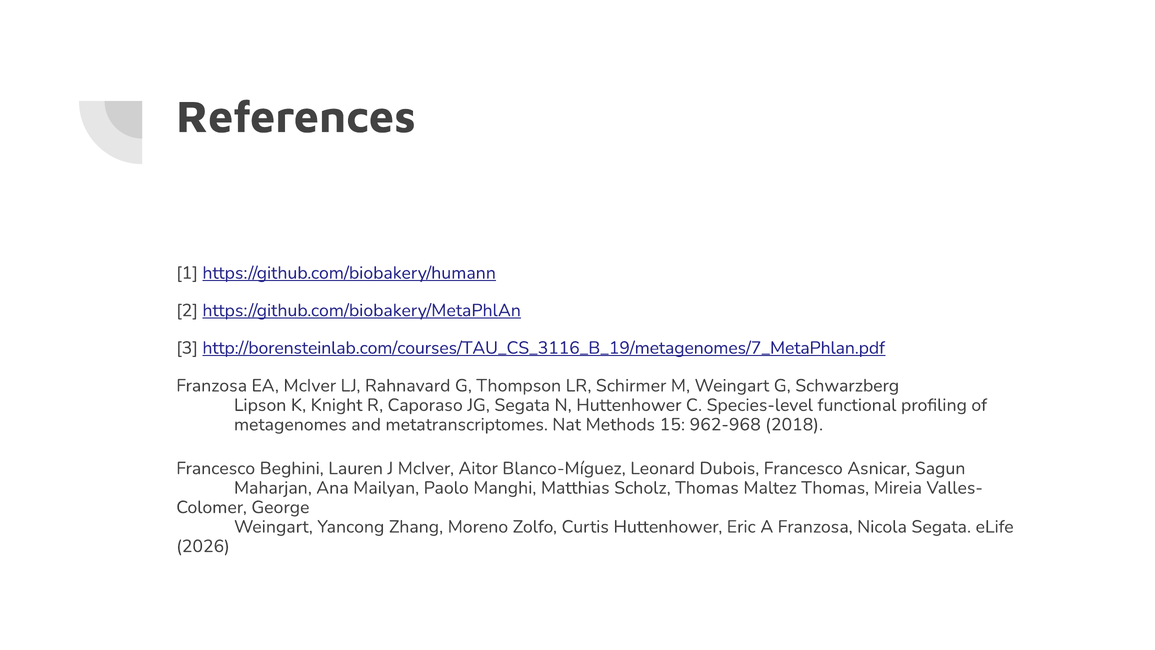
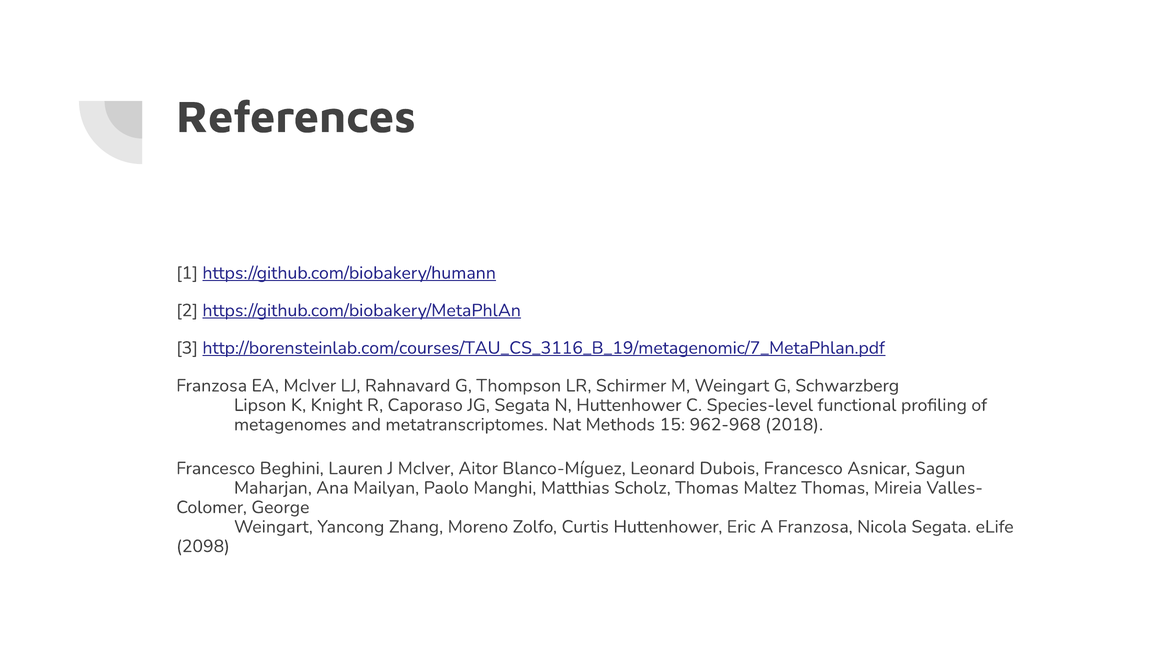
http://borensteinlab.com/courses/TAU_CS_3116_B_19/metagenomes/7_MetaPhlan.pdf: http://borensteinlab.com/courses/TAU_CS_3116_B_19/metagenomes/7_MetaPhlan.pdf -> http://borensteinlab.com/courses/TAU_CS_3116_B_19/metagenomic/7_MetaPhlan.pdf
2026: 2026 -> 2098
